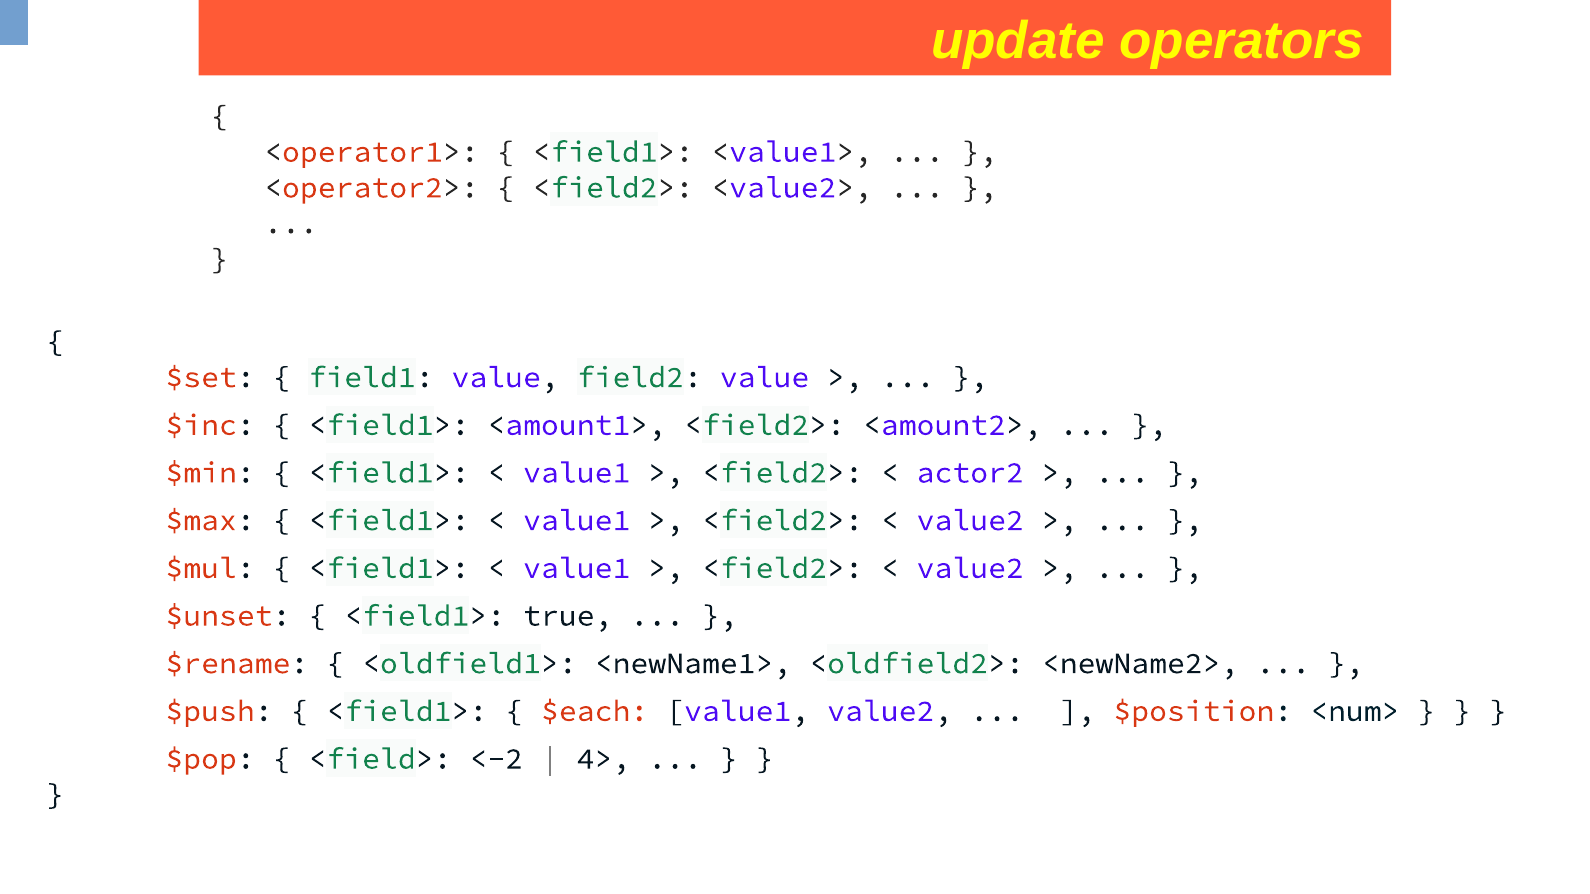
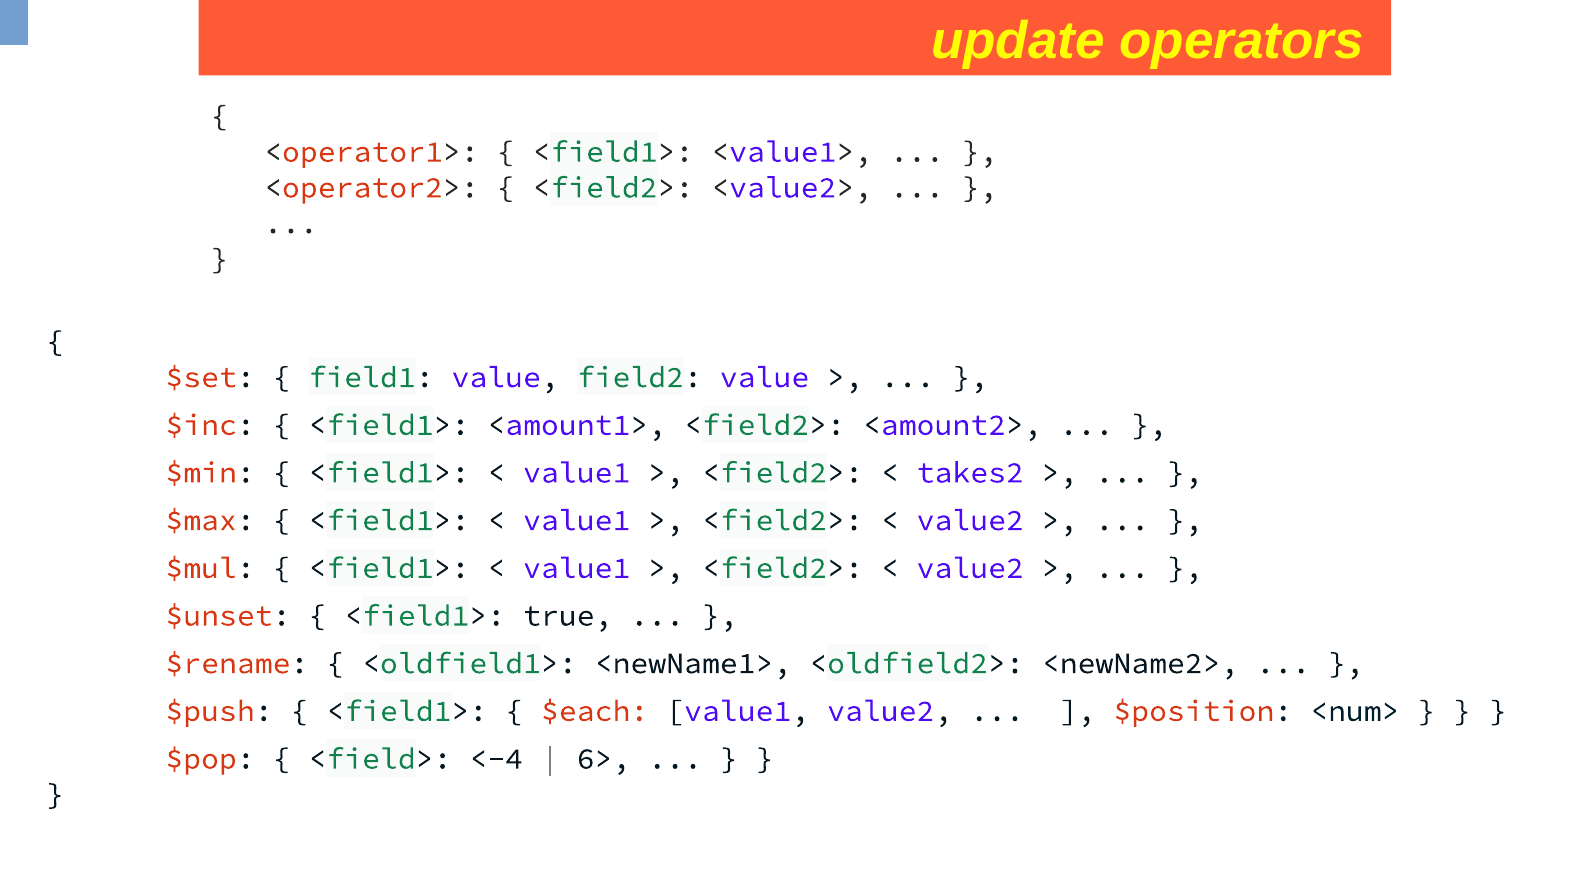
actor2: actor2 -> takes2
<-2: <-2 -> <-4
4>: 4> -> 6>
